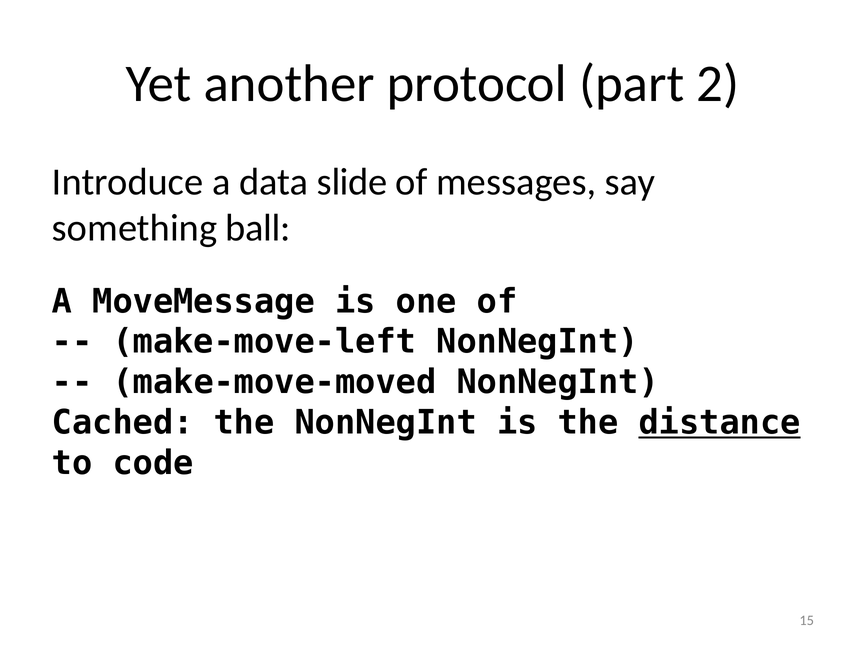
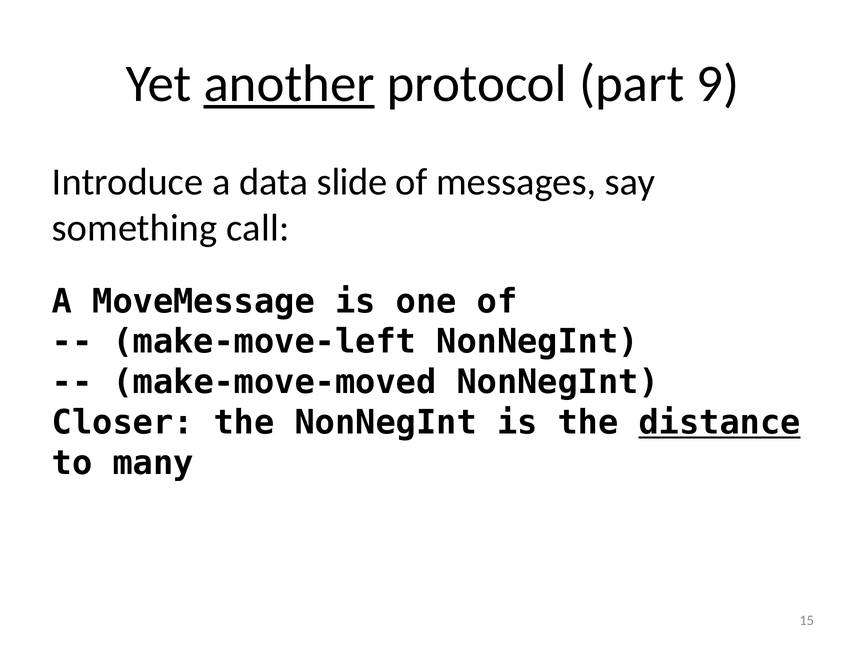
another underline: none -> present
2: 2 -> 9
ball: ball -> call
Cached: Cached -> Closer
code: code -> many
